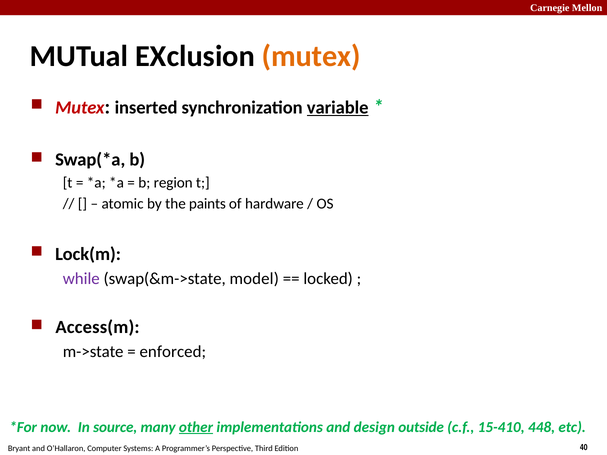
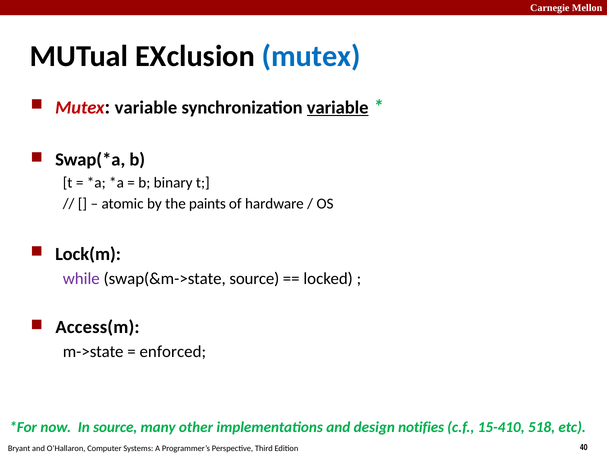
mutex at (311, 56) colour: orange -> blue
Mutex inserted: inserted -> variable
region: region -> binary
swap(&m->state model: model -> source
other underline: present -> none
outside: outside -> notifies
448: 448 -> 518
